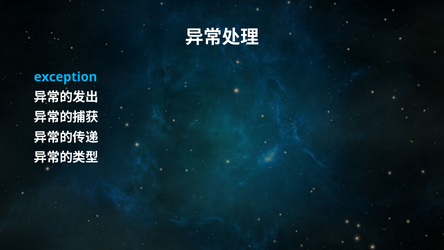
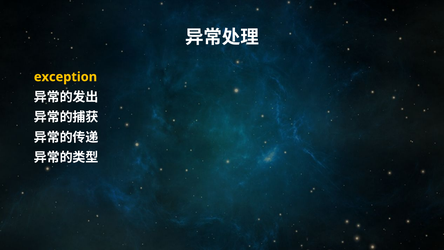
exception colour: light blue -> yellow
